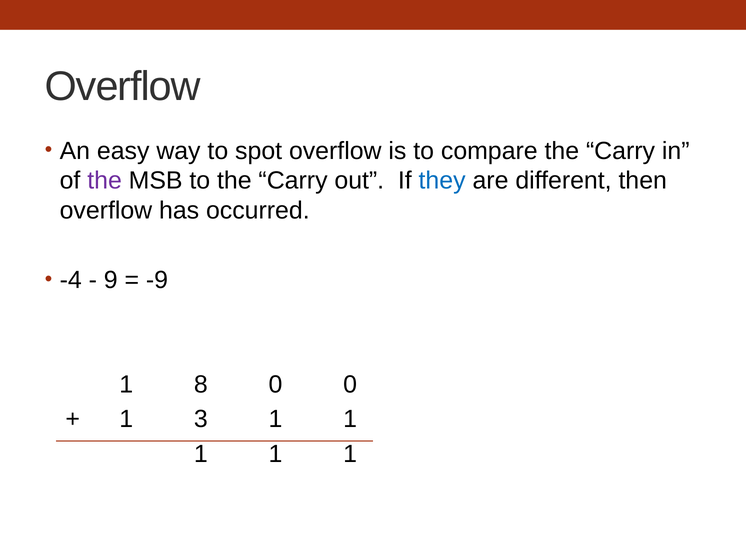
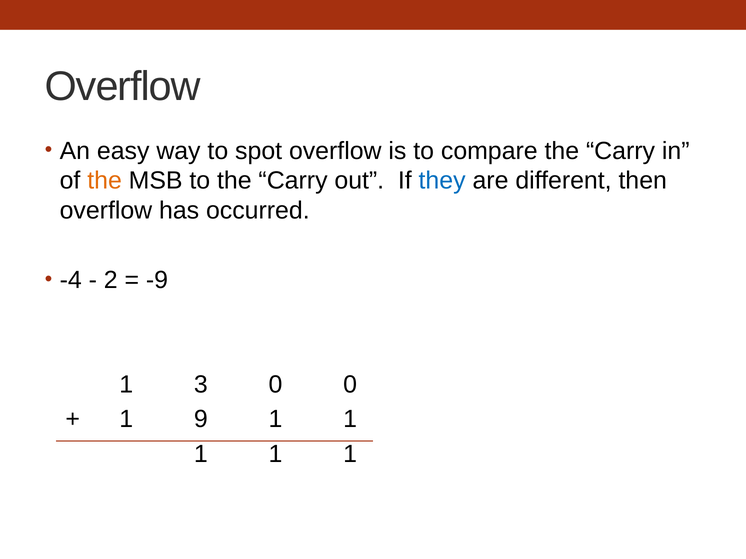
the at (105, 181) colour: purple -> orange
9: 9 -> 2
8: 8 -> 3
3: 3 -> 9
